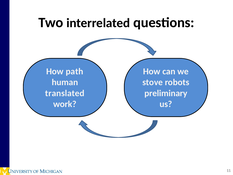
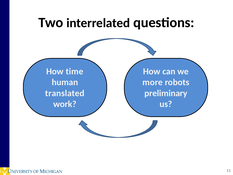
path: path -> time
stove: stove -> more
